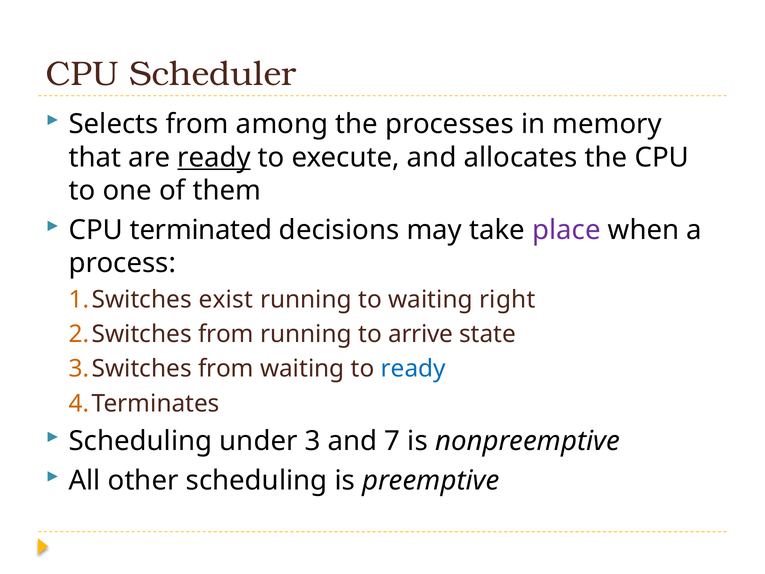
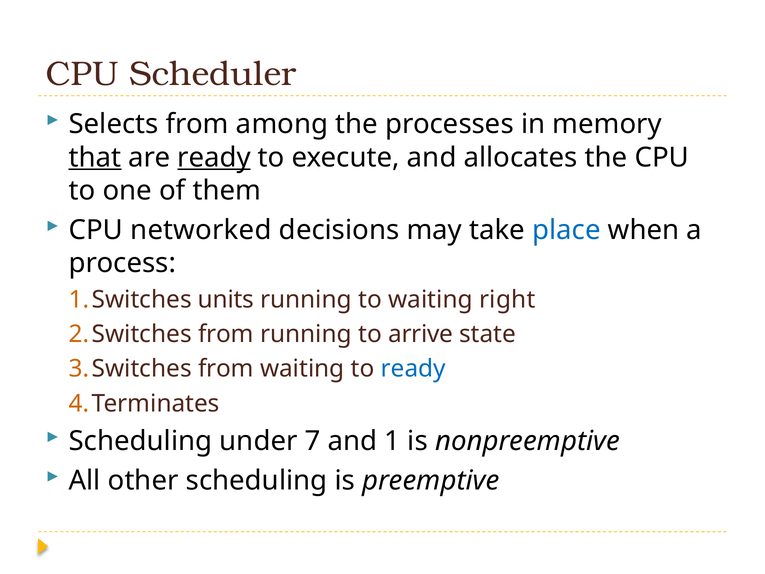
that underline: none -> present
terminated: terminated -> networked
place colour: purple -> blue
exist: exist -> units
3: 3 -> 7
7: 7 -> 1
